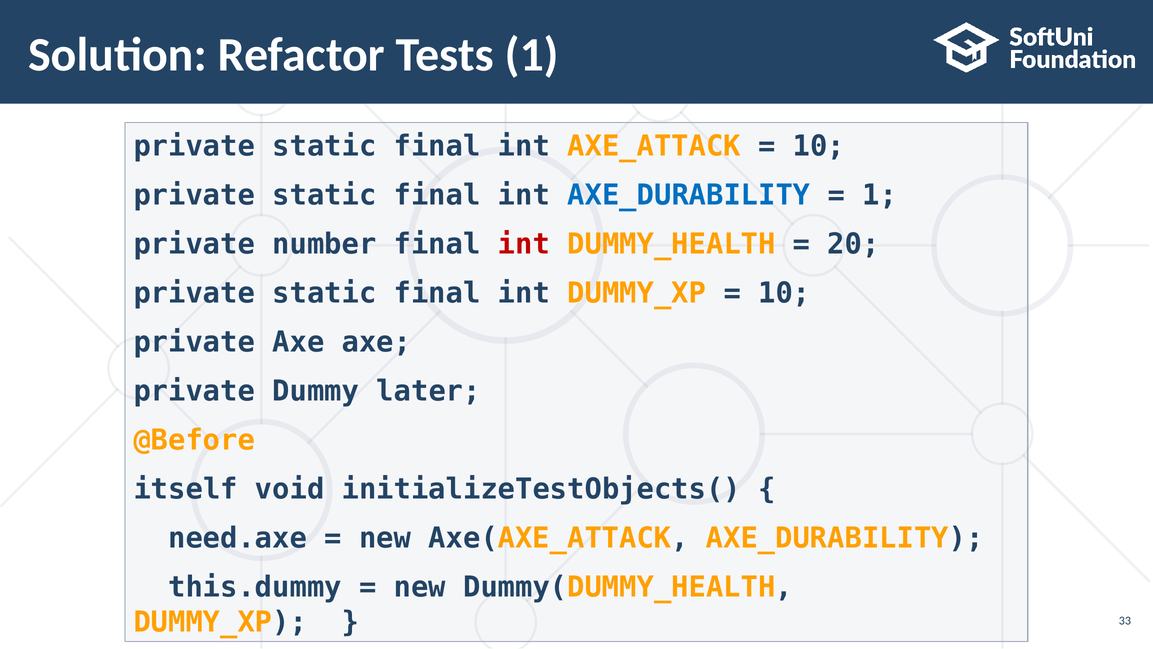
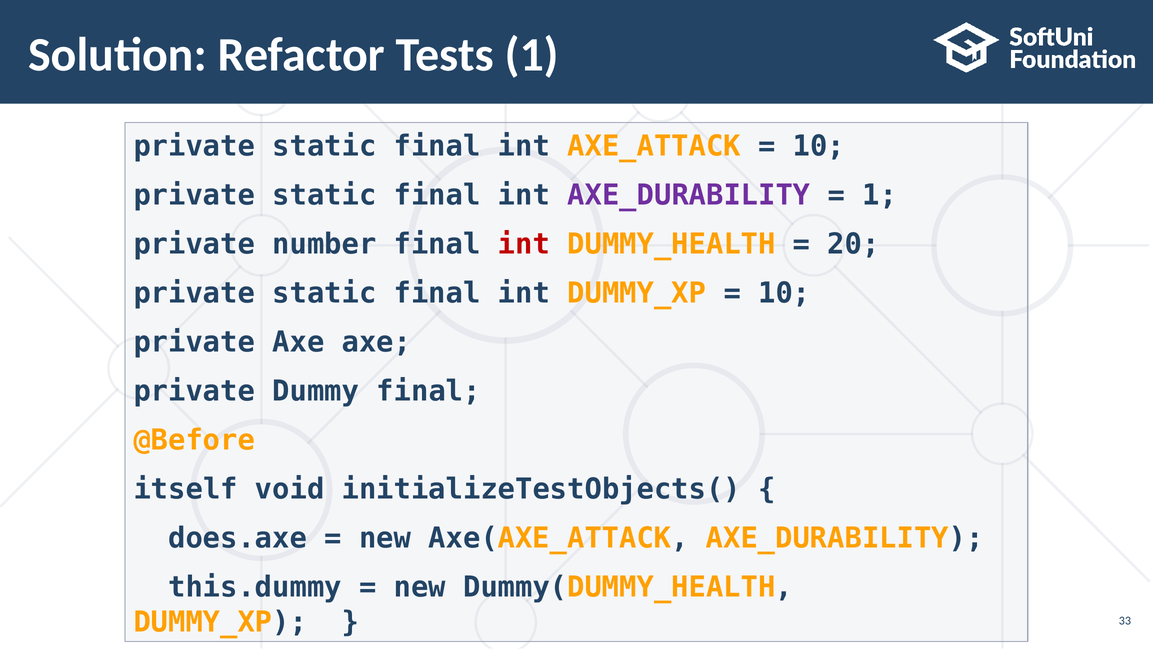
AXE_DURABILITY at (689, 195) colour: blue -> purple
Dummy later: later -> final
need.axe: need.axe -> does.axe
